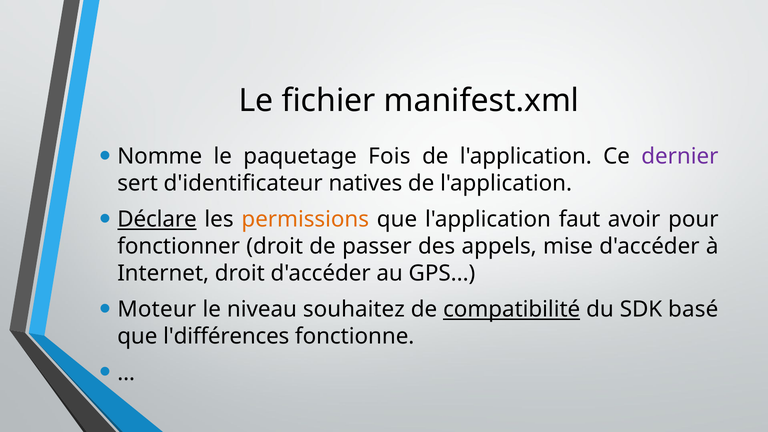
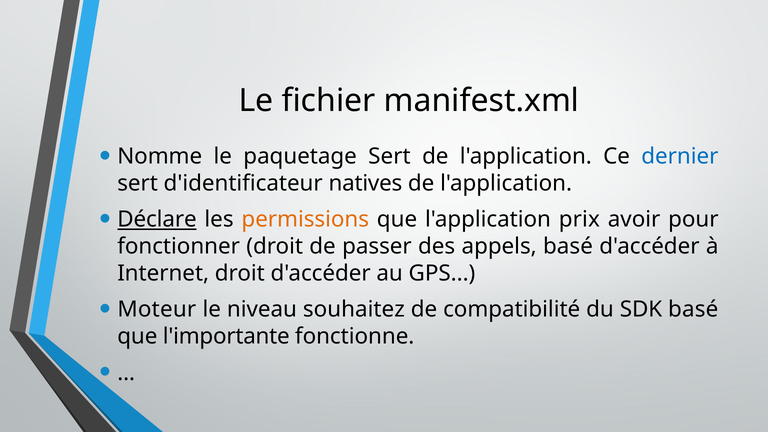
paquetage Fois: Fois -> Sert
dernier colour: purple -> blue
faut: faut -> prix
appels mise: mise -> basé
compatibilité underline: present -> none
l'différences: l'différences -> l'importante
